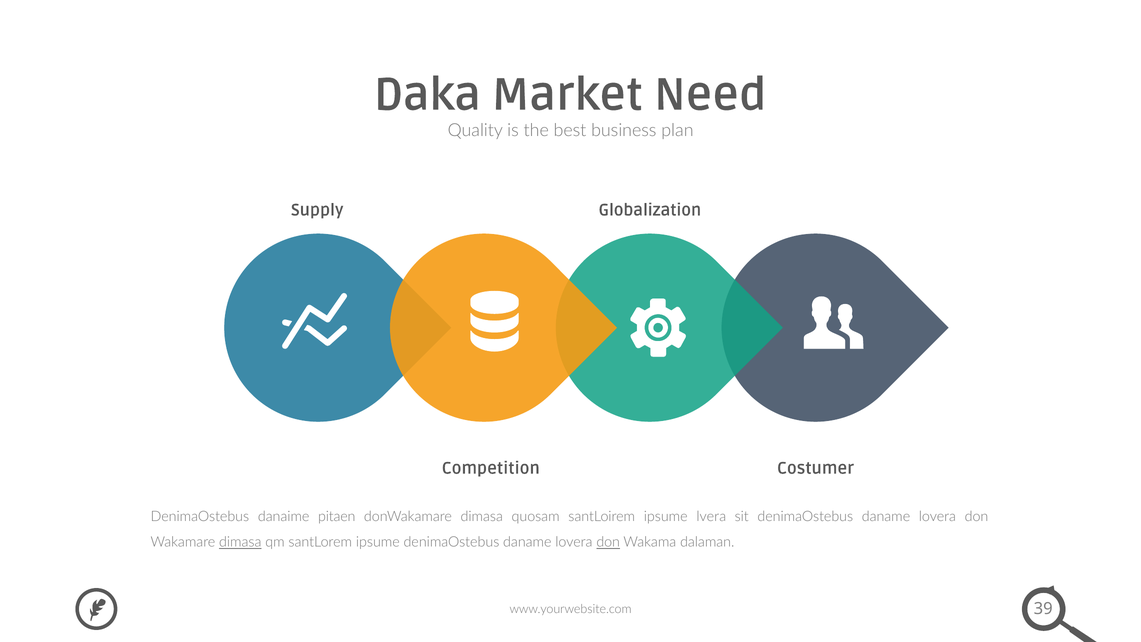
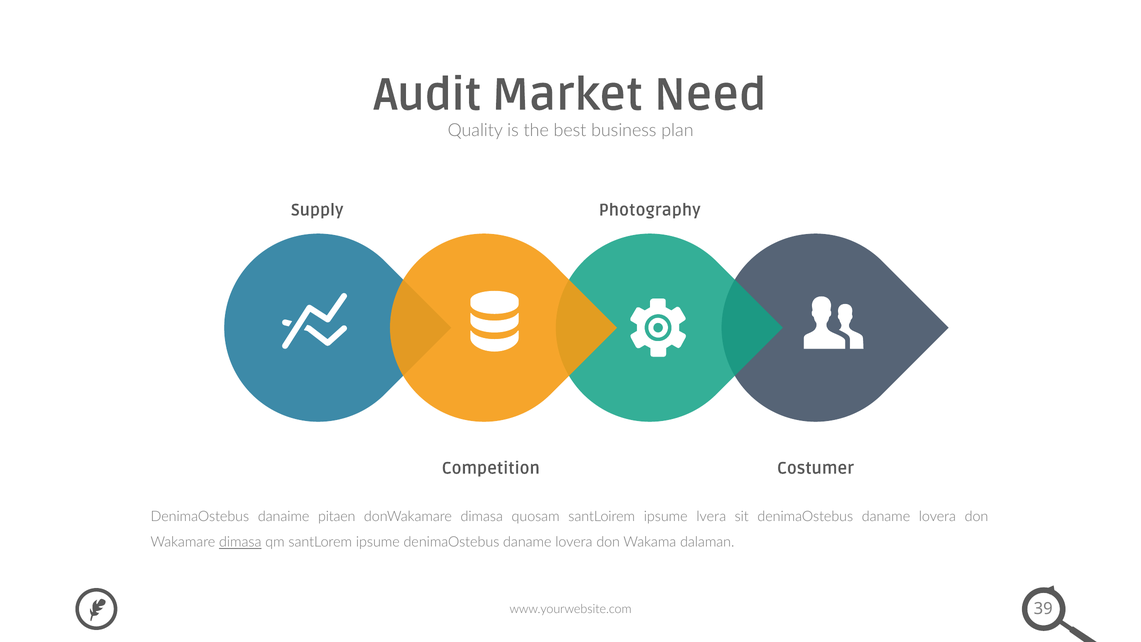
Daka: Daka -> Audit
Globalization: Globalization -> Photography
don at (608, 542) underline: present -> none
